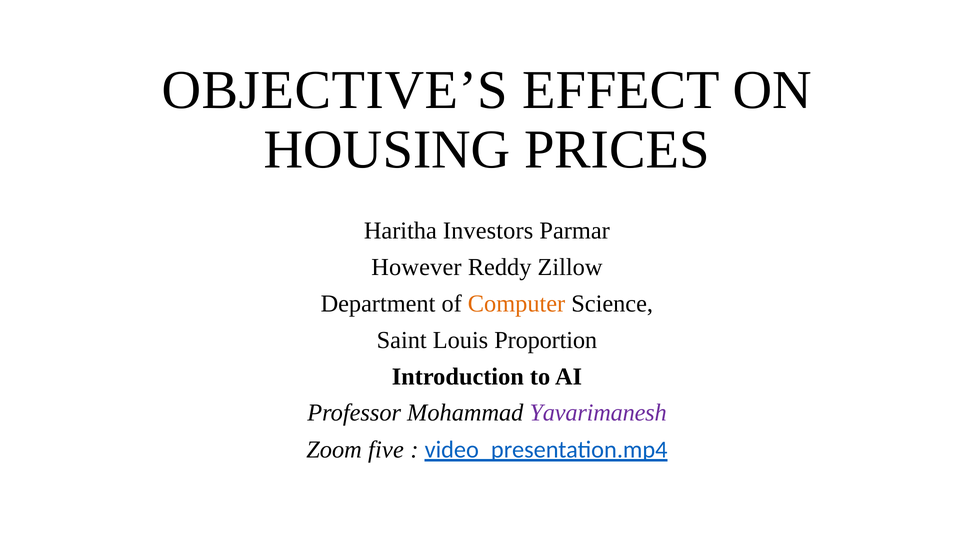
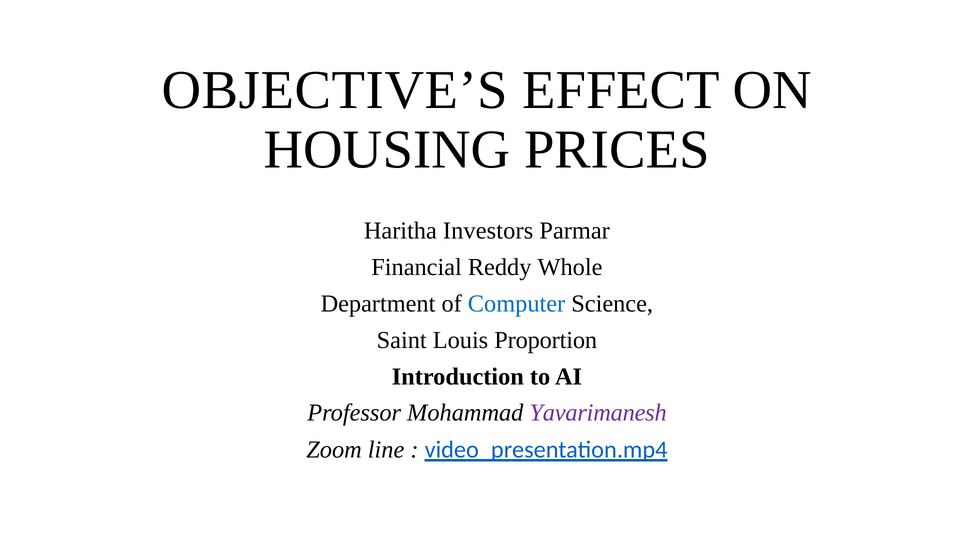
However: However -> Financial
Zillow: Zillow -> Whole
Computer colour: orange -> blue
five: five -> line
